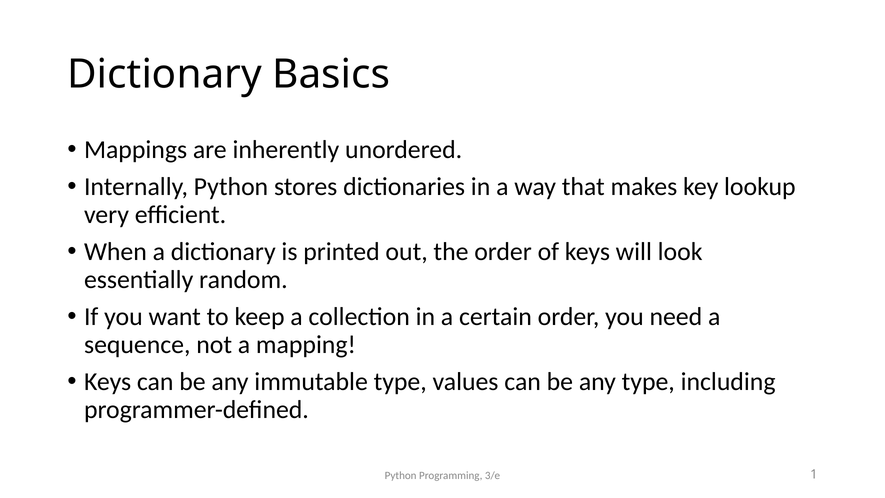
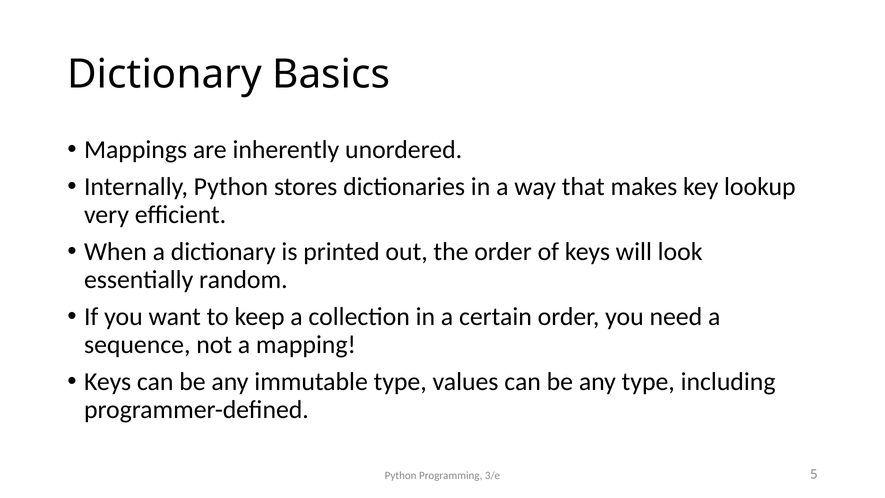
1: 1 -> 5
